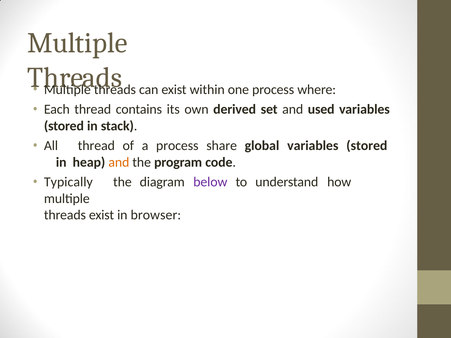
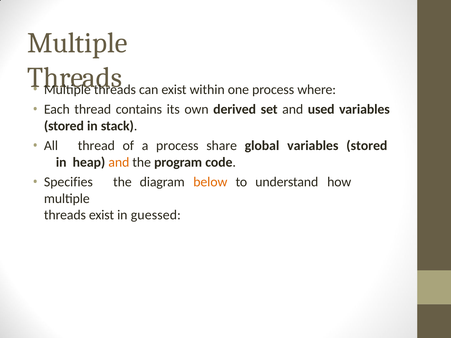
Typically: Typically -> Specifies
below colour: purple -> orange
browser: browser -> guessed
